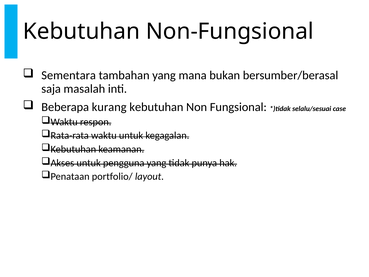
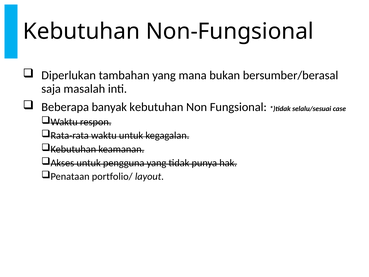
Sementara: Sementara -> Diperlukan
kurang: kurang -> banyak
